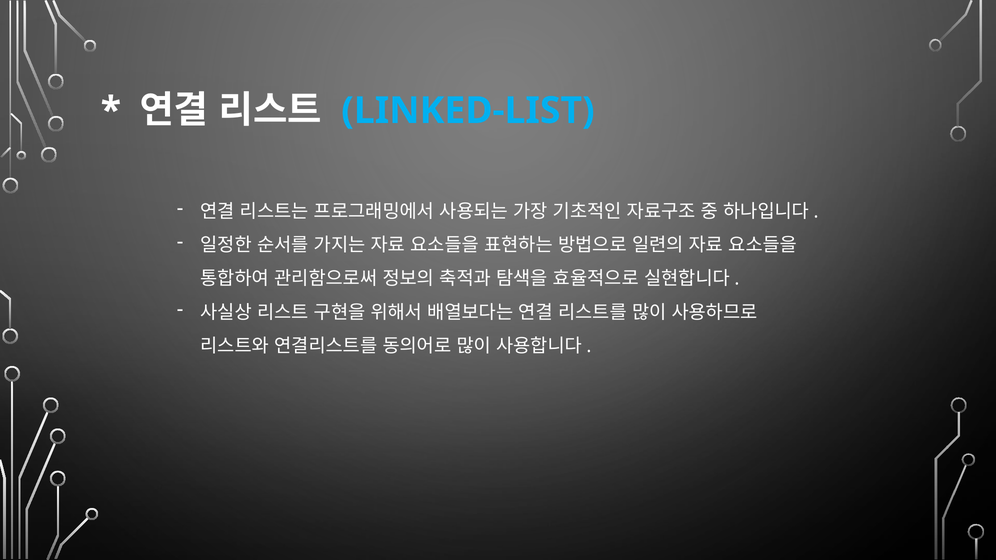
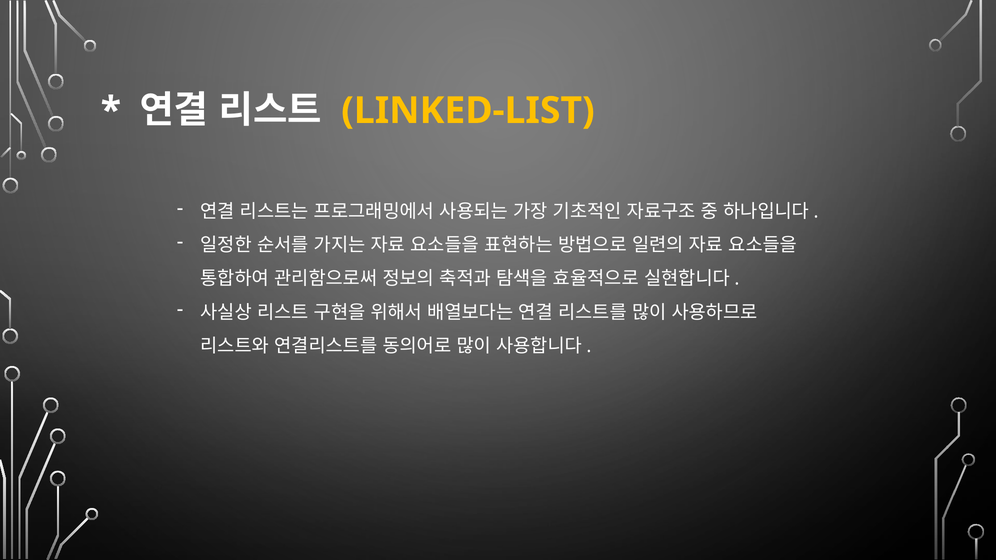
LINKED-LIST colour: light blue -> yellow
